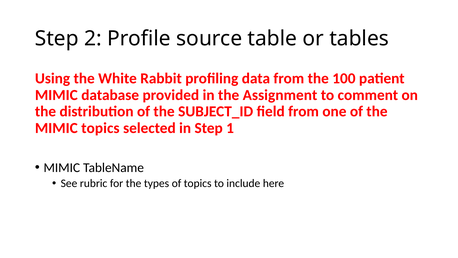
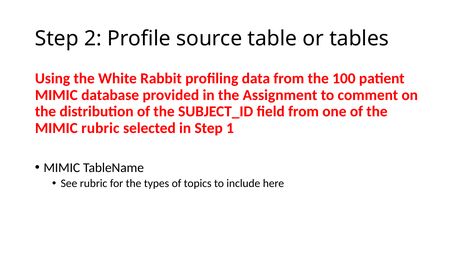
MIMIC topics: topics -> rubric
